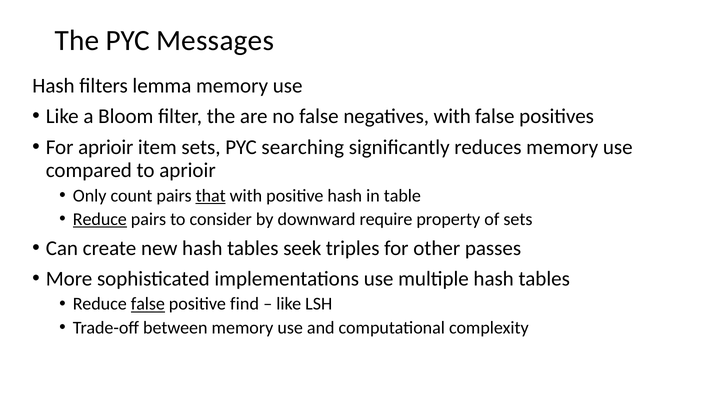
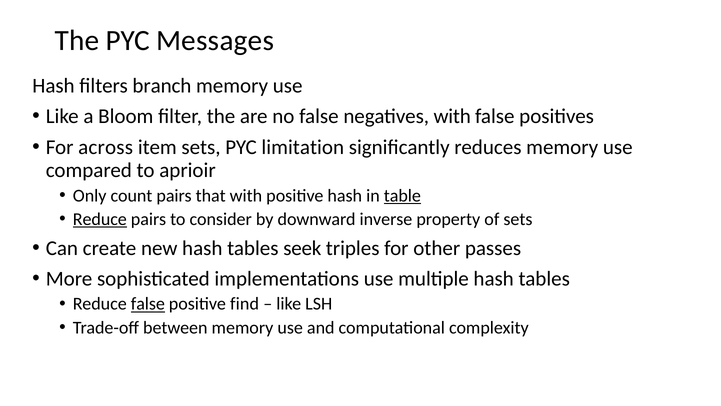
lemma: lemma -> branch
For aprioir: aprioir -> across
searching: searching -> limitation
that underline: present -> none
table underline: none -> present
require: require -> inverse
